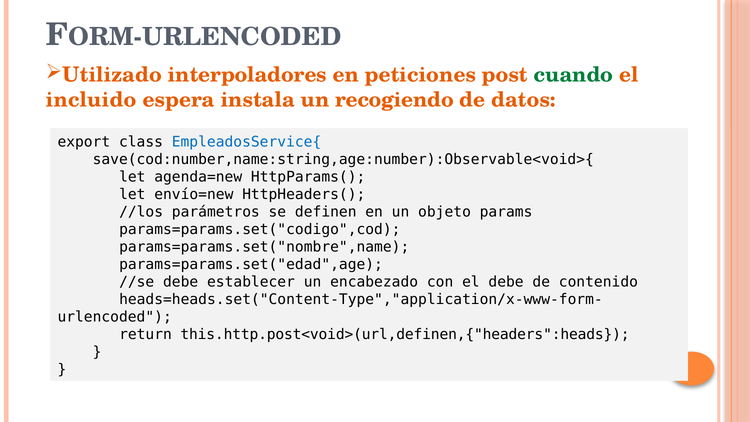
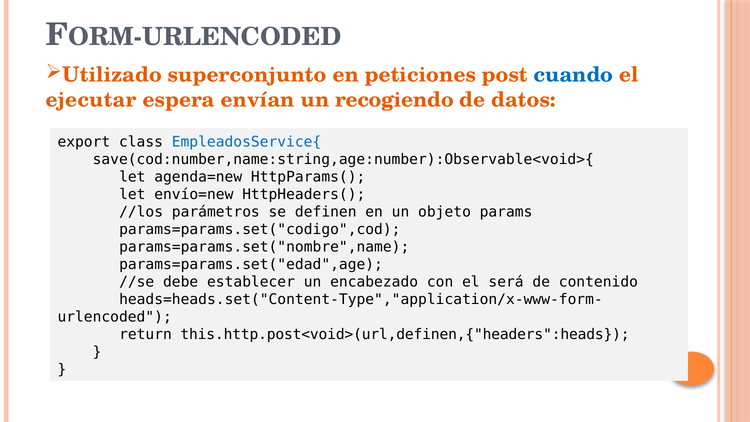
interpoladores: interpoladores -> superconjunto
cuando colour: green -> blue
incluido: incluido -> ejecutar
instala: instala -> envían
el debe: debe -> será
